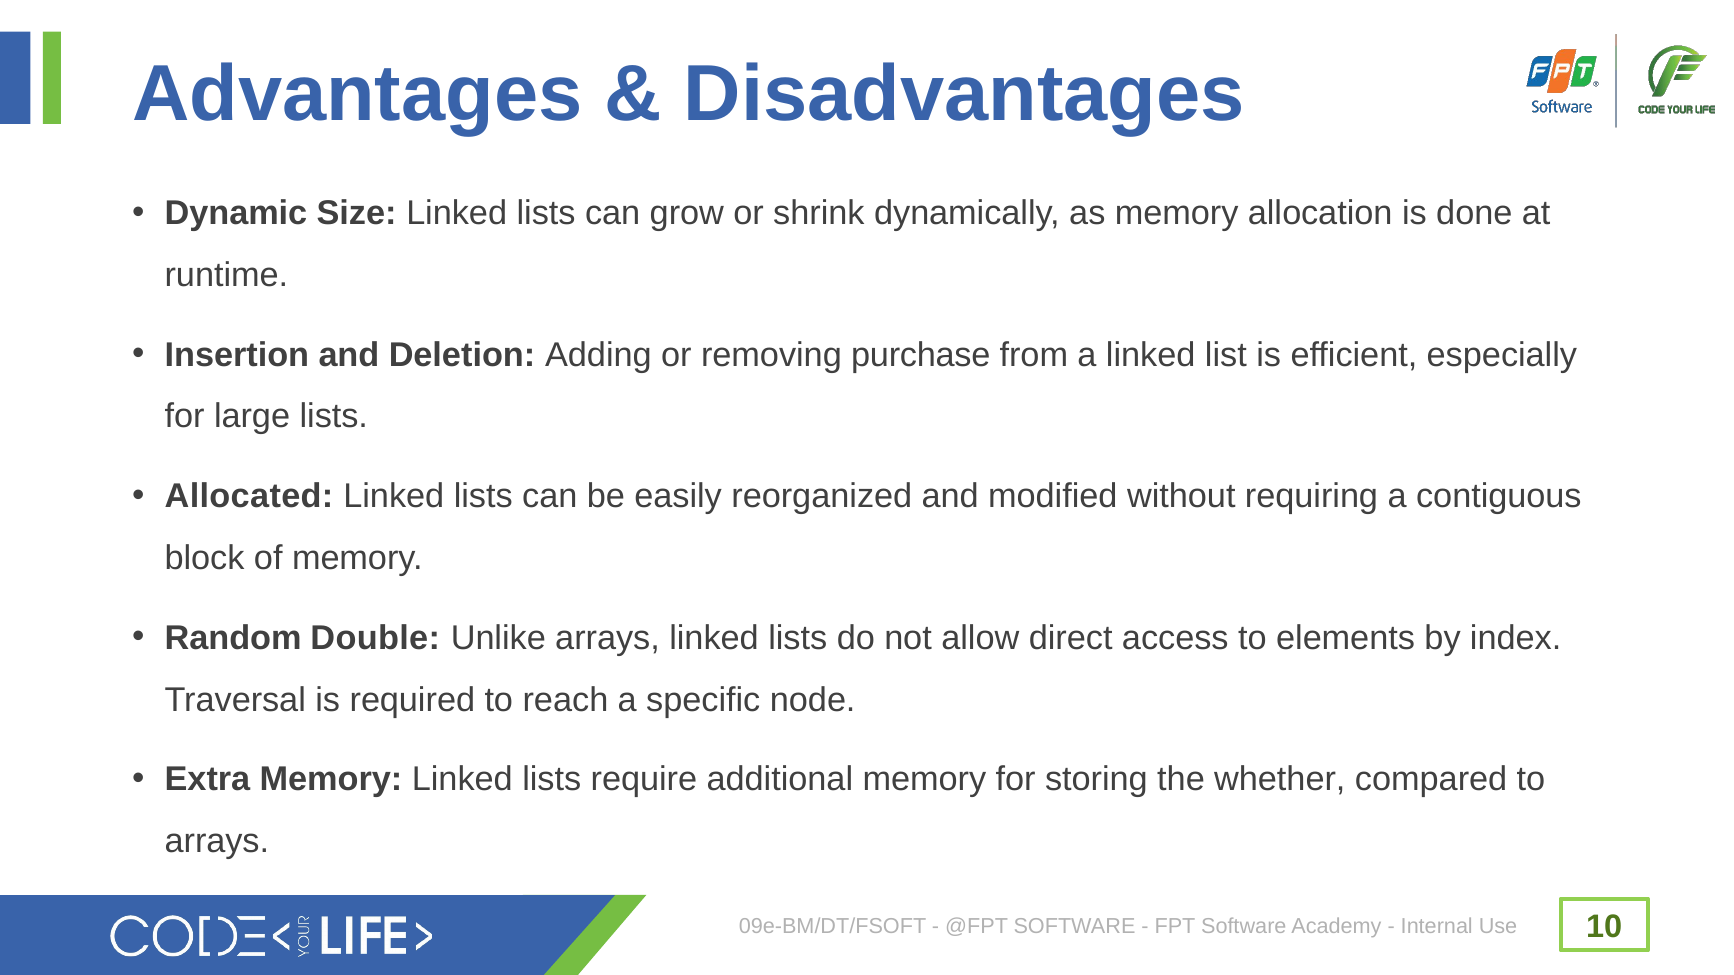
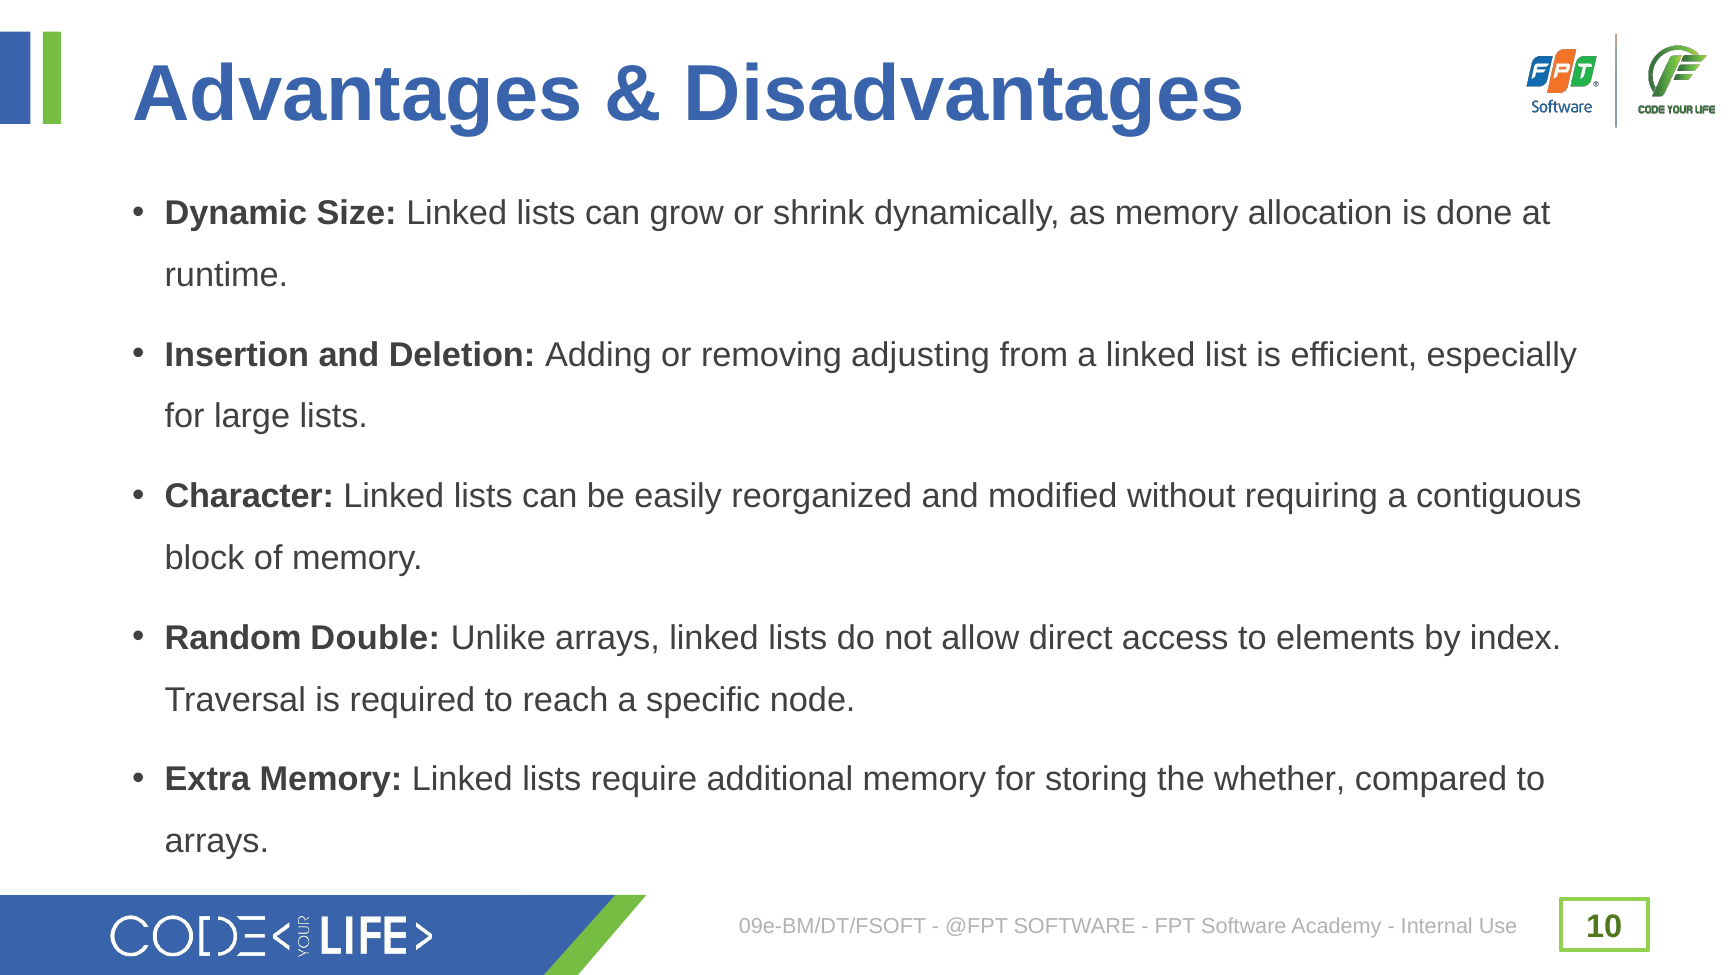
purchase: purchase -> adjusting
Allocated: Allocated -> Character
